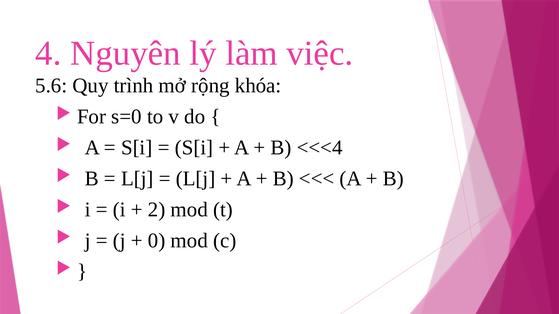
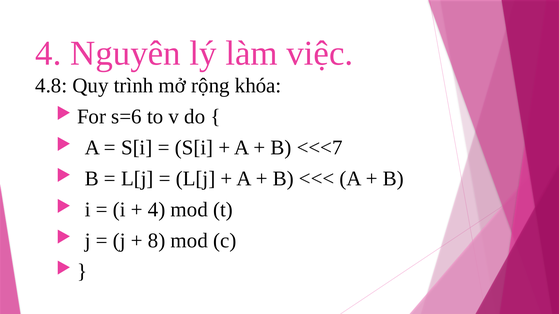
5.6: 5.6 -> 4.8
s=0: s=0 -> s=6
<<<4: <<<4 -> <<<7
2 at (157, 210): 2 -> 4
0: 0 -> 8
